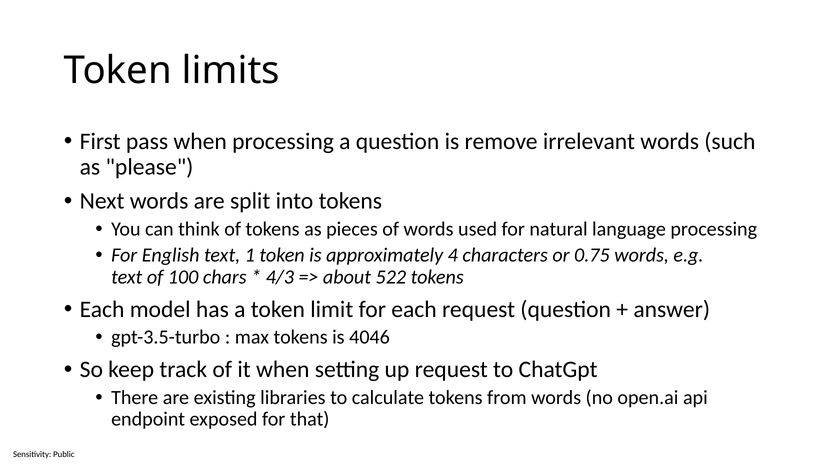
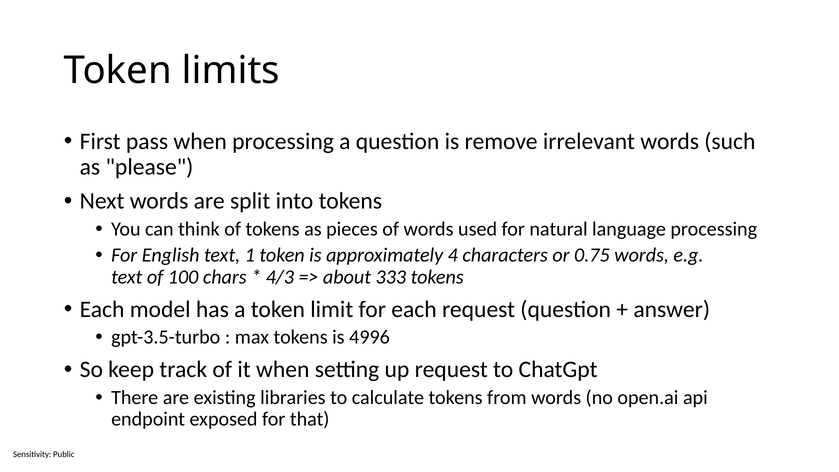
522: 522 -> 333
4046: 4046 -> 4996
